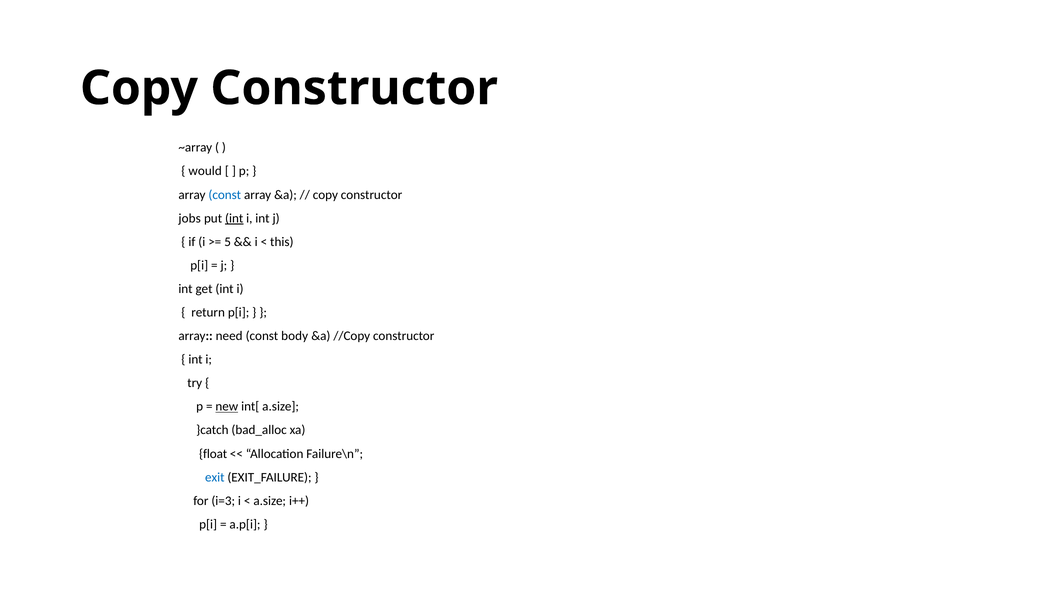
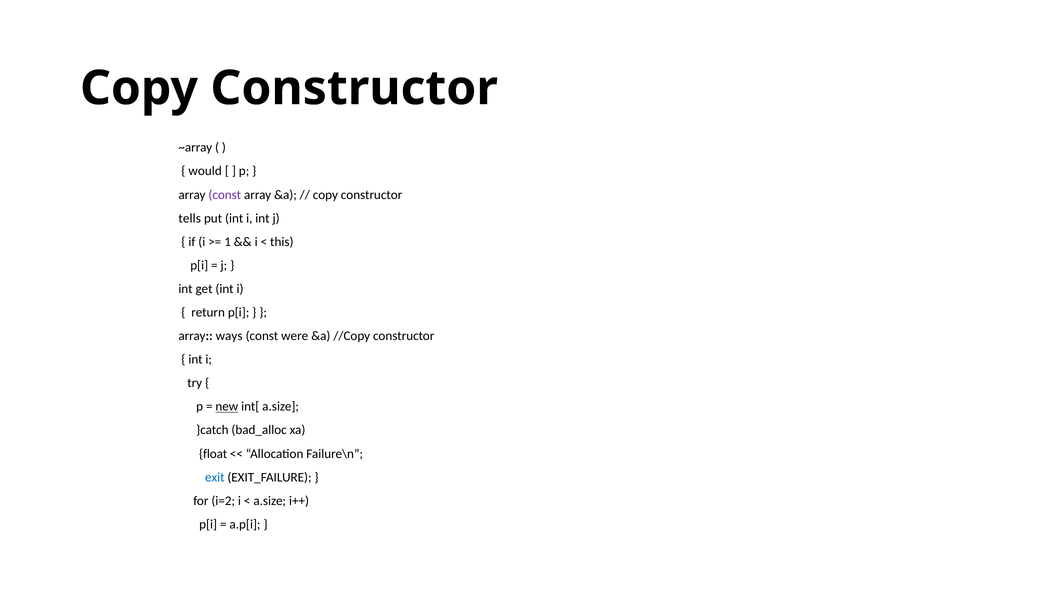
const at (225, 195) colour: blue -> purple
jobs: jobs -> tells
int at (234, 218) underline: present -> none
5: 5 -> 1
need: need -> ways
body: body -> were
i=3: i=3 -> i=2
